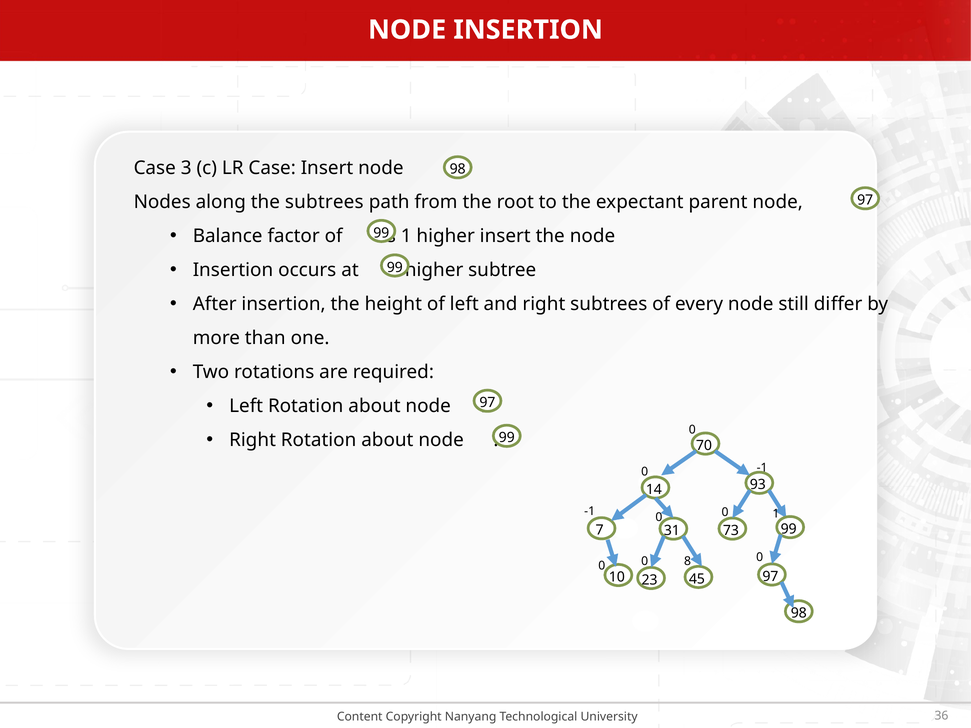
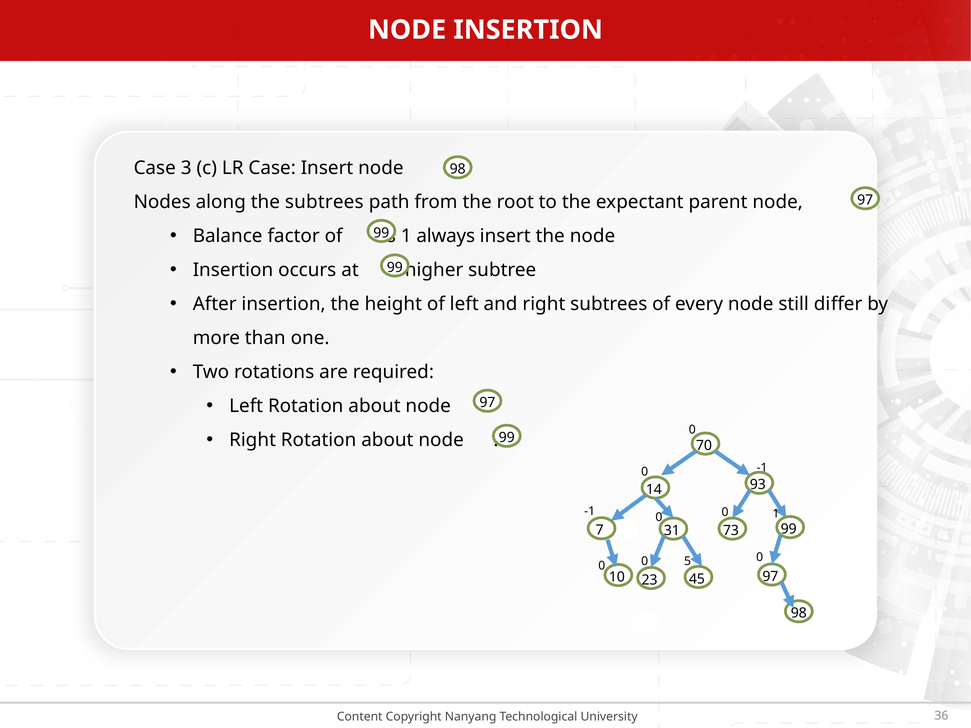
1 higher: higher -> always
8: 8 -> 5
